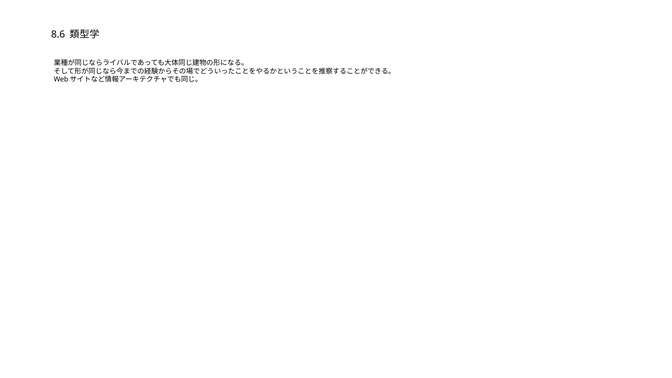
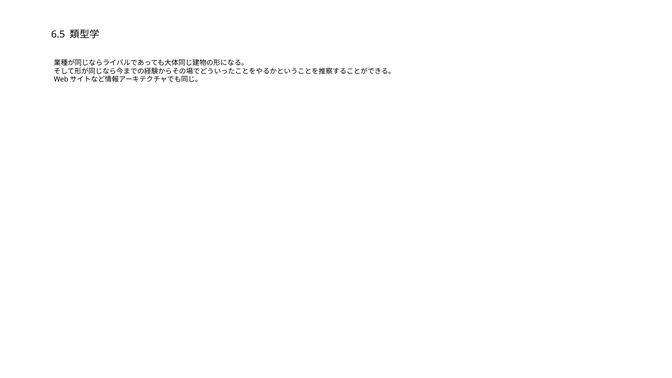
8.6: 8.6 -> 6.5
